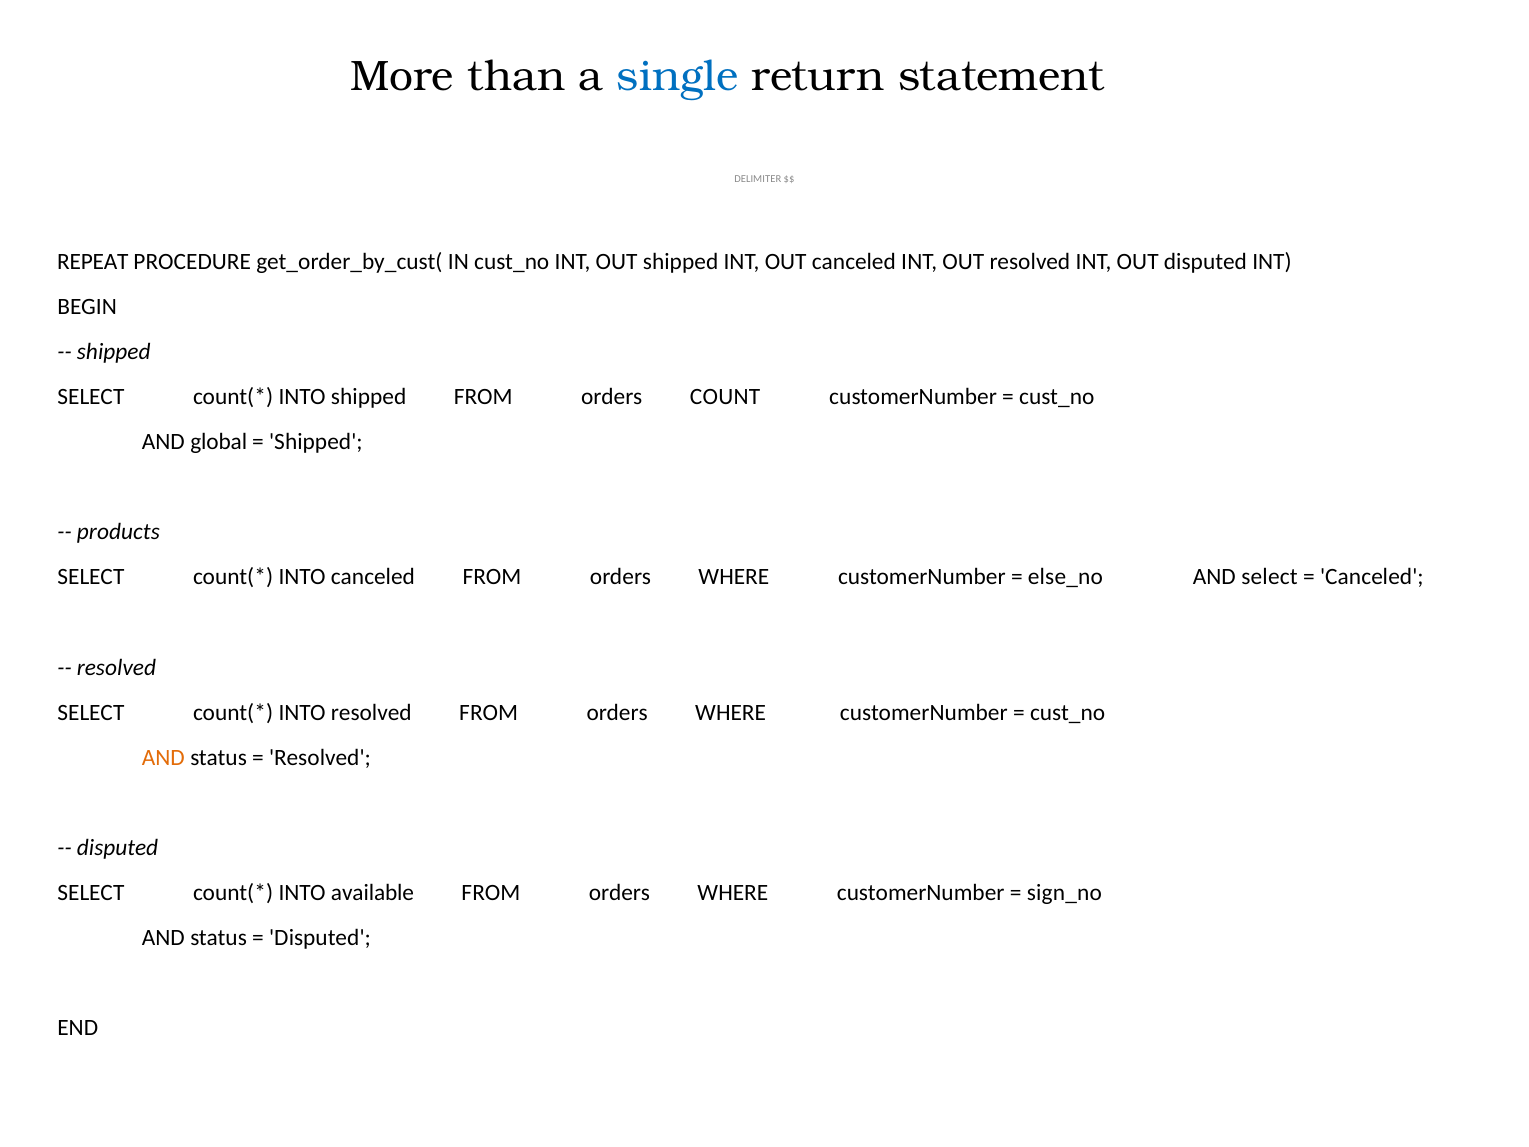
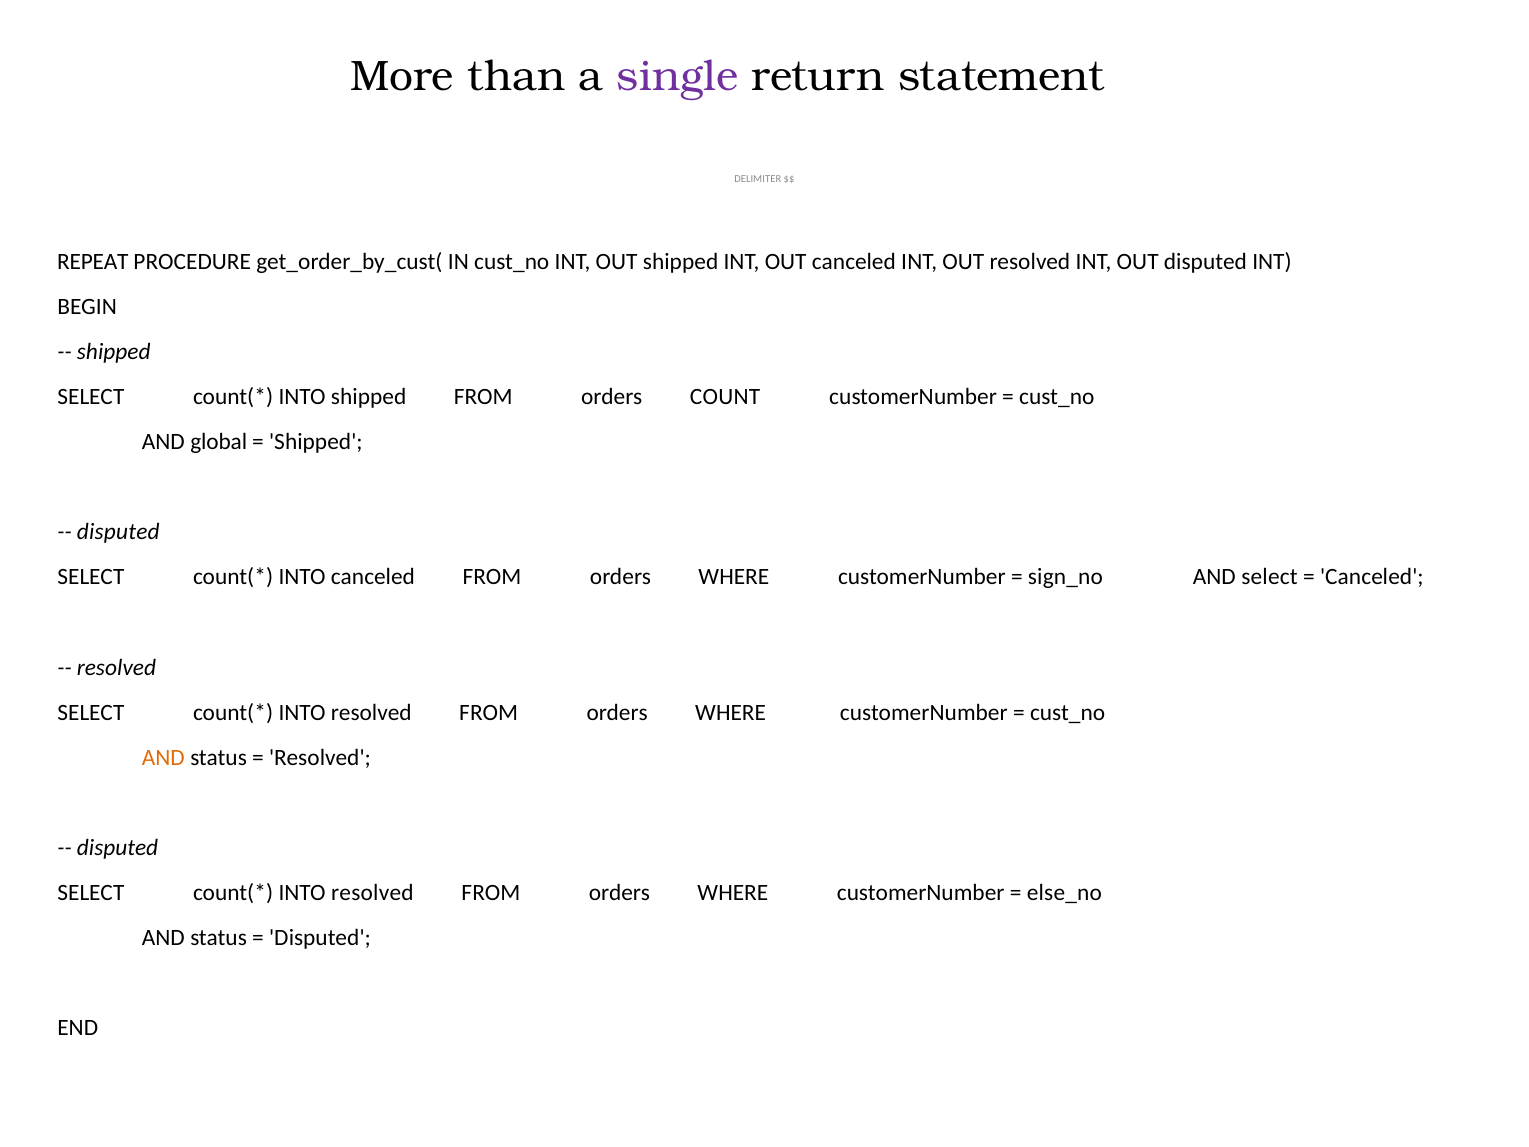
single colour: blue -> purple
products at (118, 532): products -> disputed
else_no: else_no -> sign_no
available at (373, 892): available -> resolved
sign_no: sign_no -> else_no
